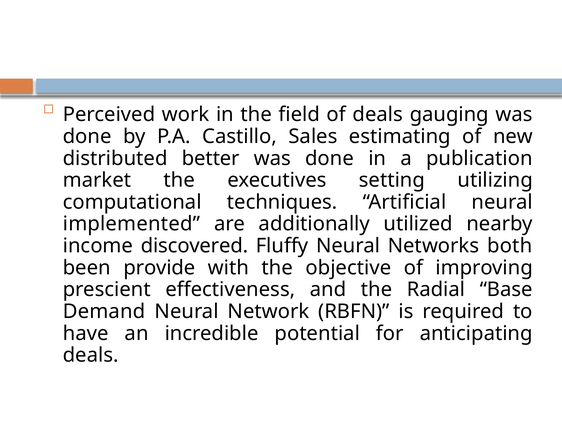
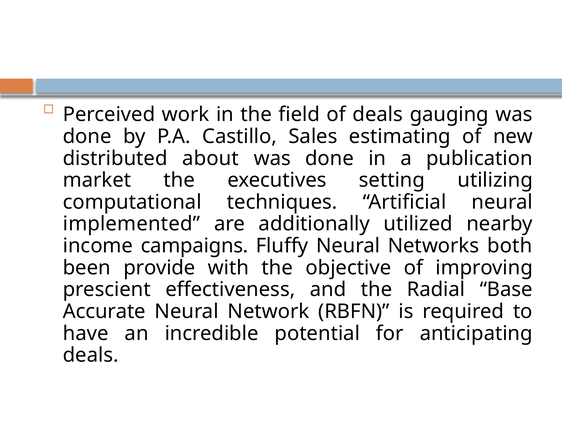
better: better -> about
discovered: discovered -> campaigns
Demand: Demand -> Accurate
